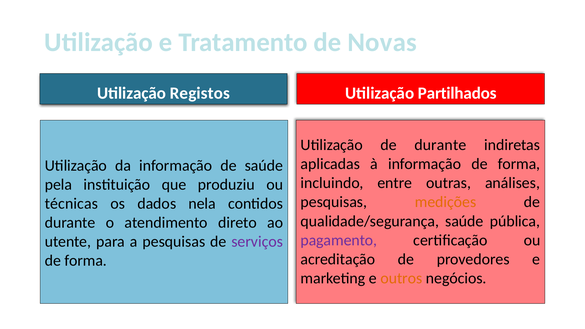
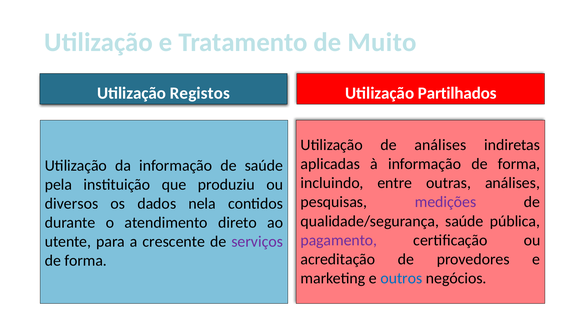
Novas: Novas -> Muito
de durante: durante -> análises
medições colour: orange -> purple
técnicas: técnicas -> diversos
a pesquisas: pesquisas -> crescente
outros colour: orange -> blue
